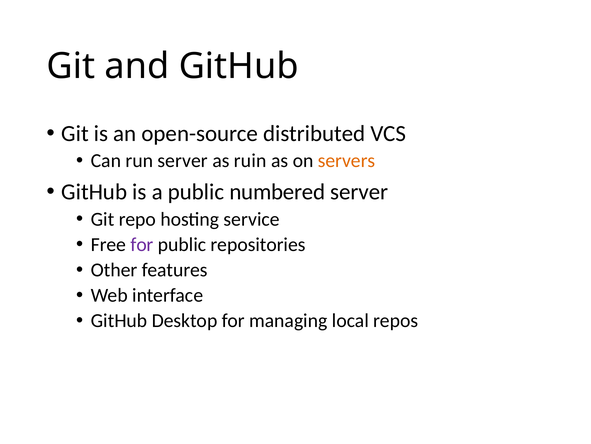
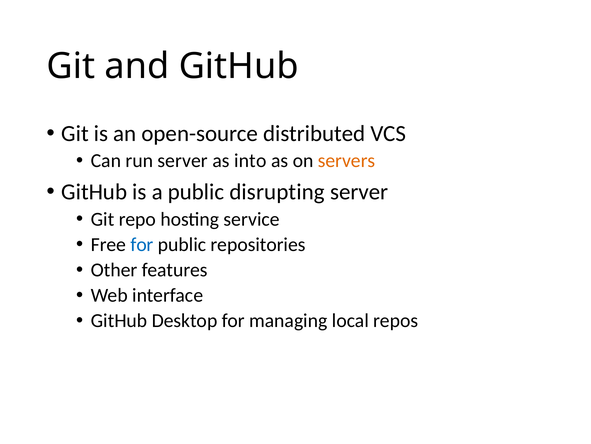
ruin: ruin -> into
numbered: numbered -> disrupting
for at (142, 244) colour: purple -> blue
